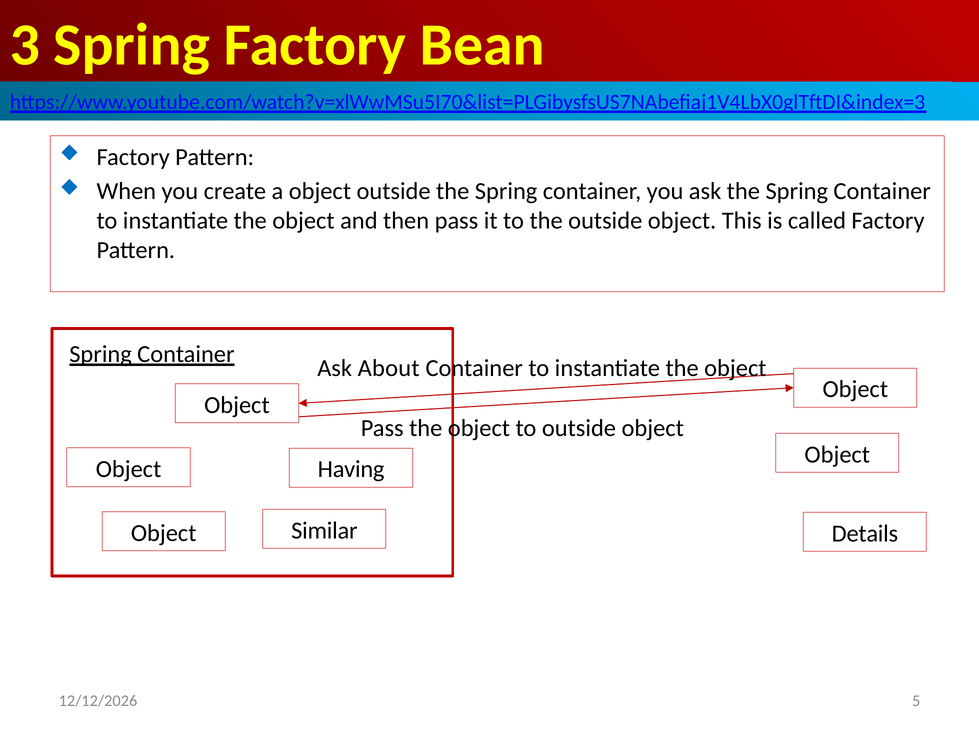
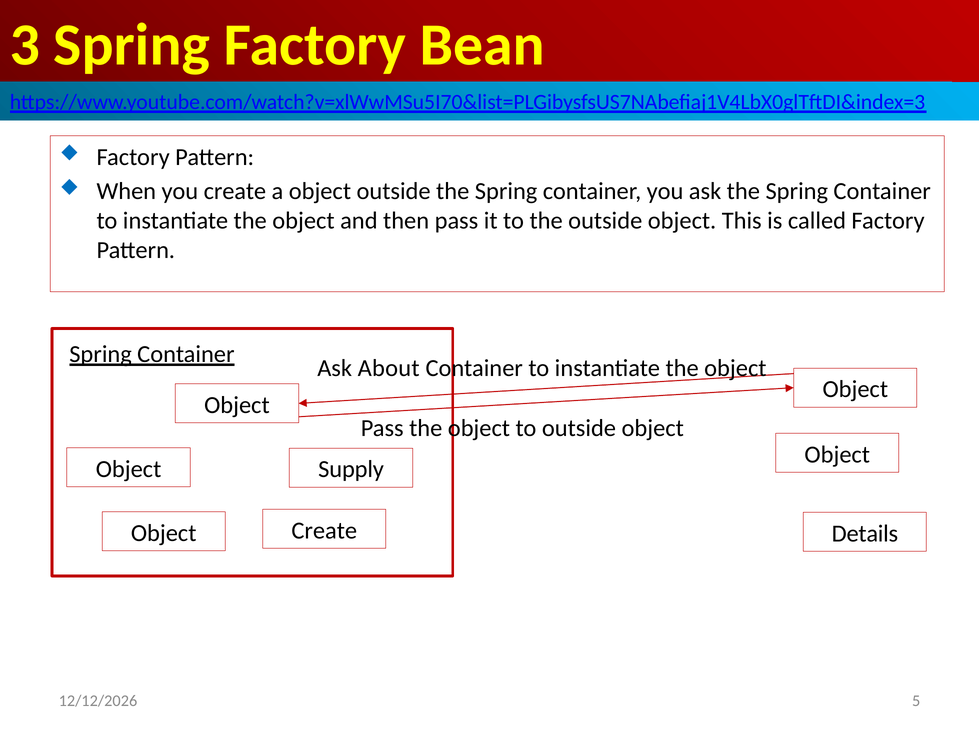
Having: Having -> Supply
Object Similar: Similar -> Create
